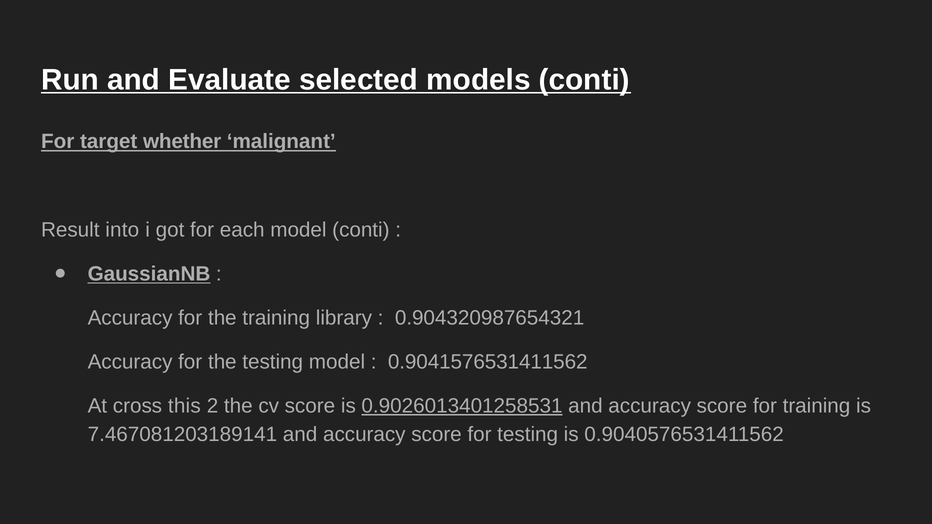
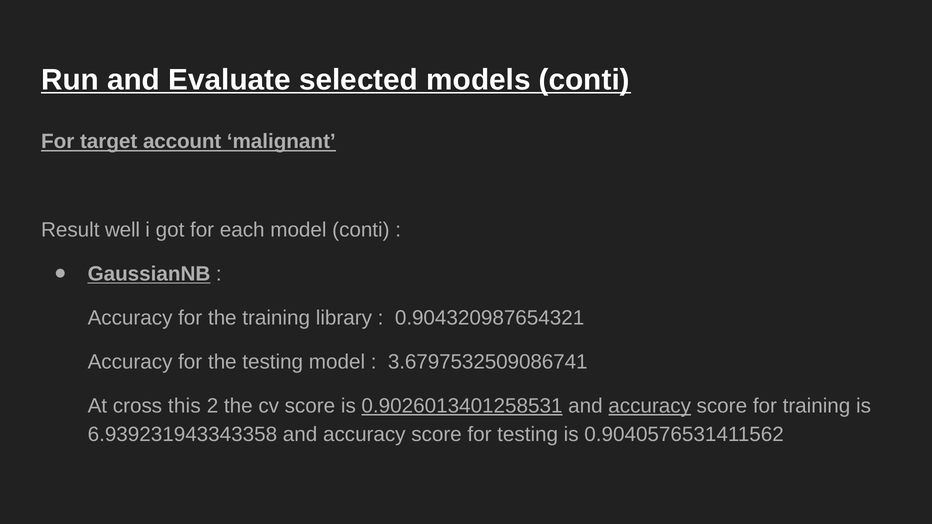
whether: whether -> account
into: into -> well
0.9041576531411562: 0.9041576531411562 -> 3.6797532509086741
accuracy at (650, 406) underline: none -> present
7.467081203189141: 7.467081203189141 -> 6.939231943343358
